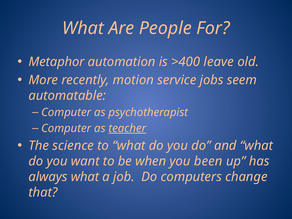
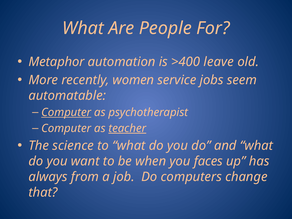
motion: motion -> women
Computer at (66, 112) underline: none -> present
been: been -> faces
always what: what -> from
